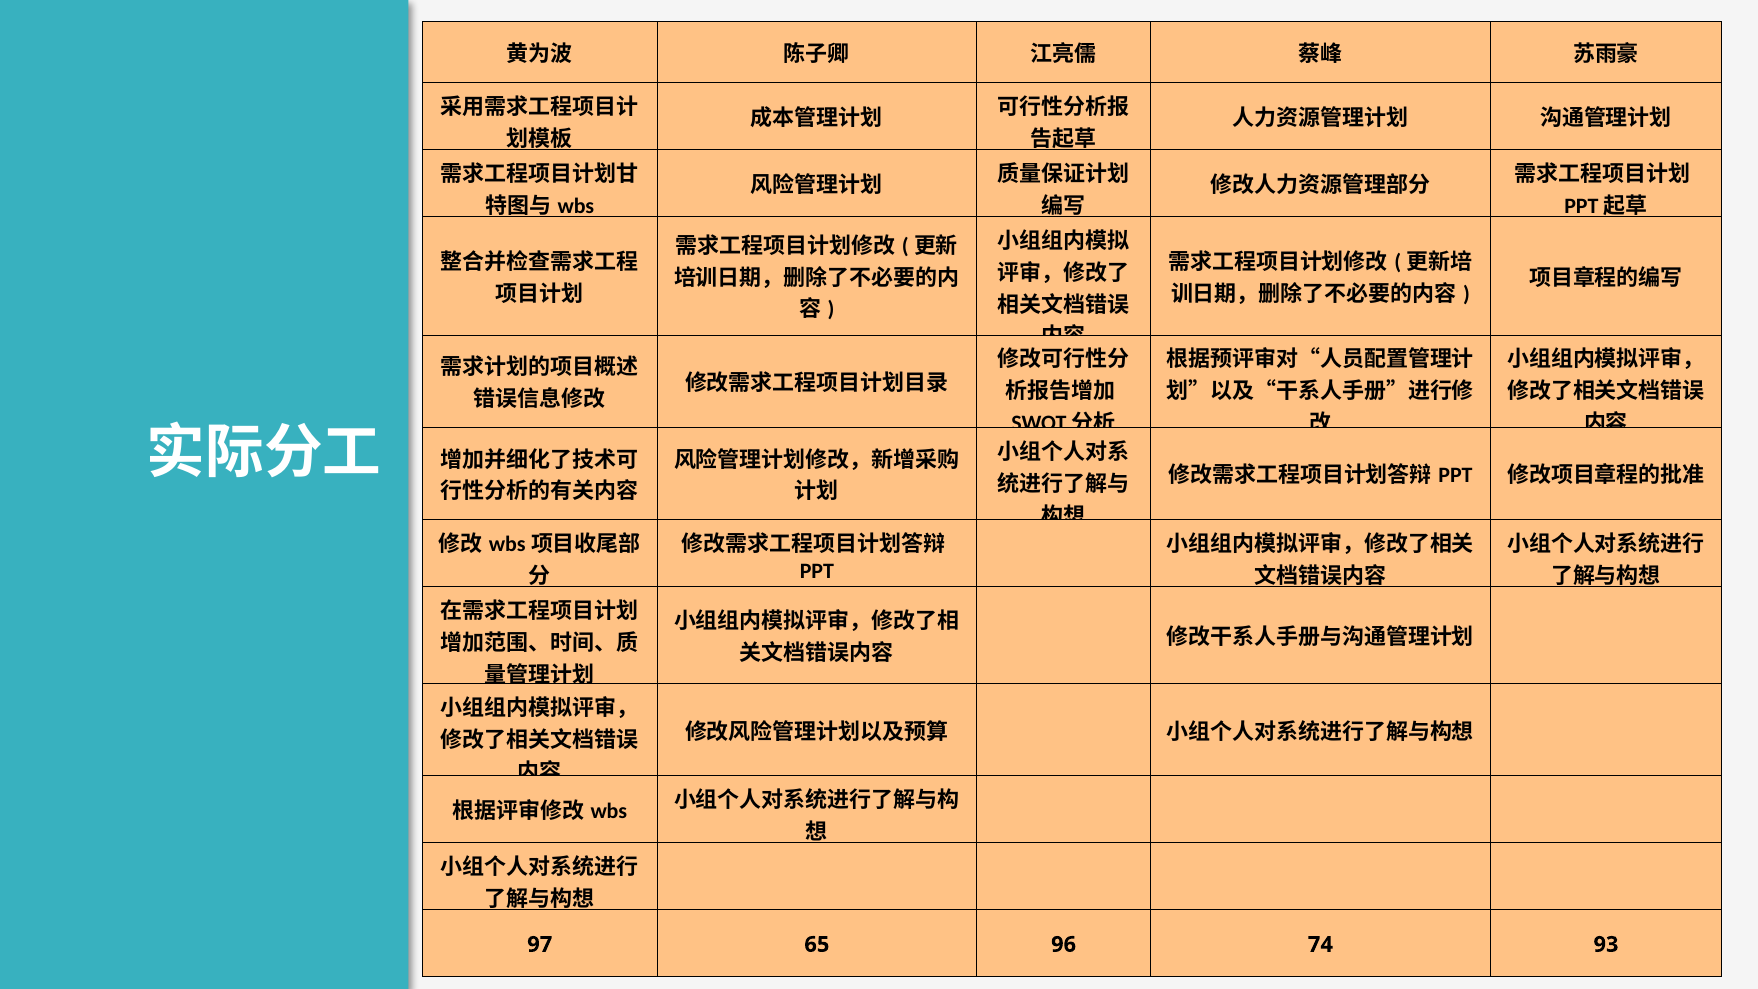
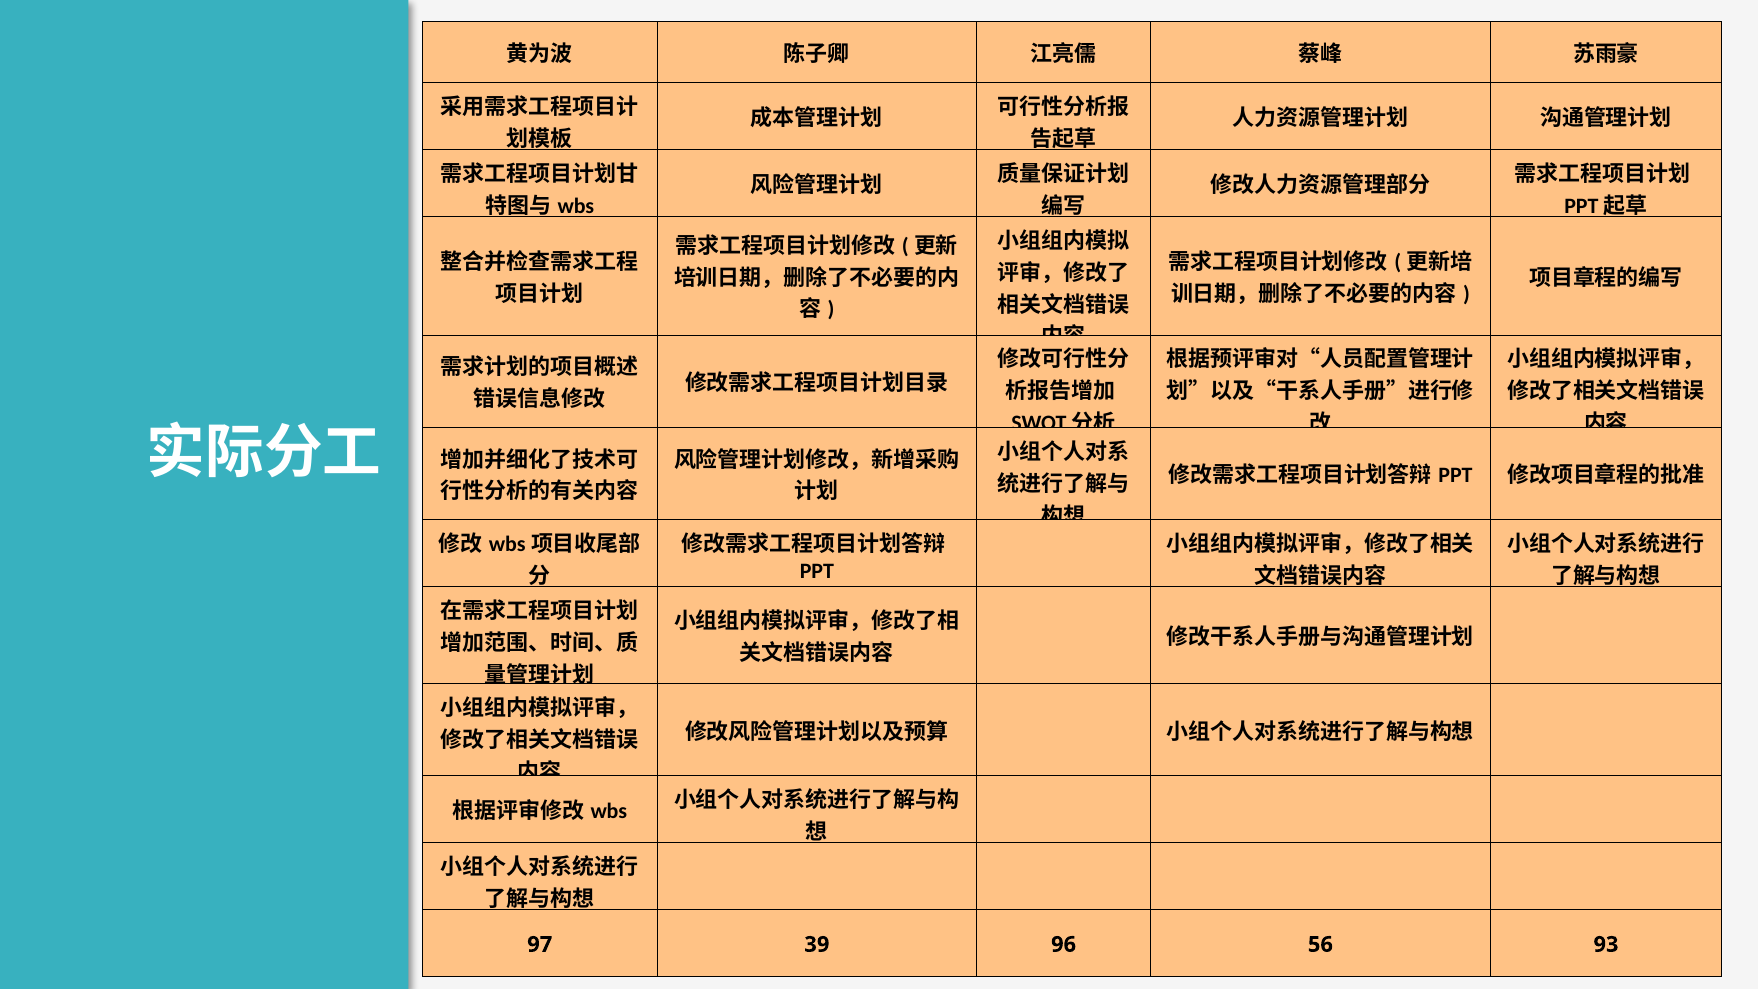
65: 65 -> 39
74: 74 -> 56
